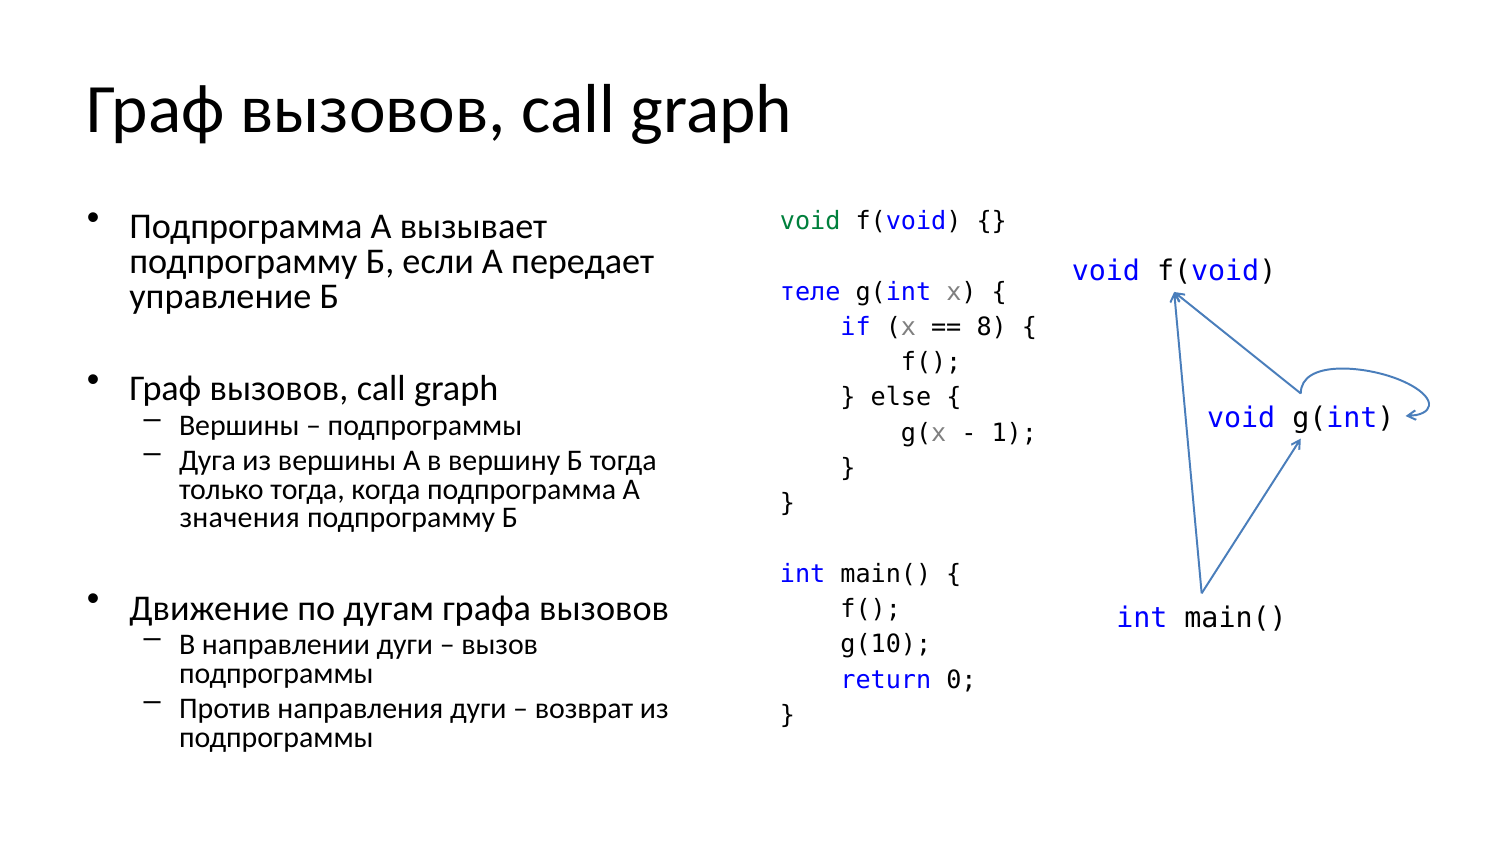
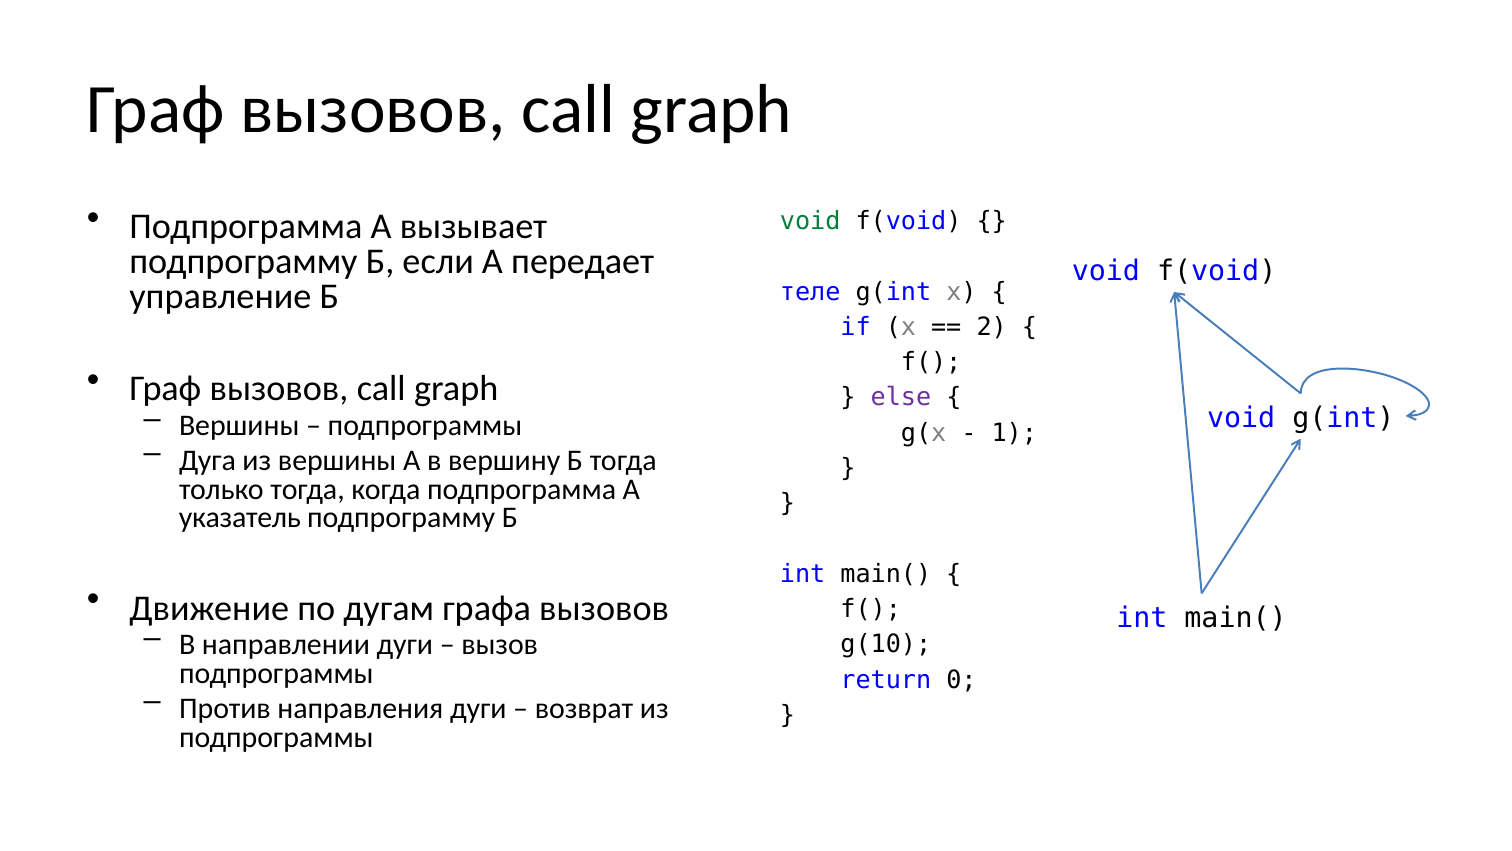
8: 8 -> 2
else colour: black -> purple
значения: значения -> указатель
